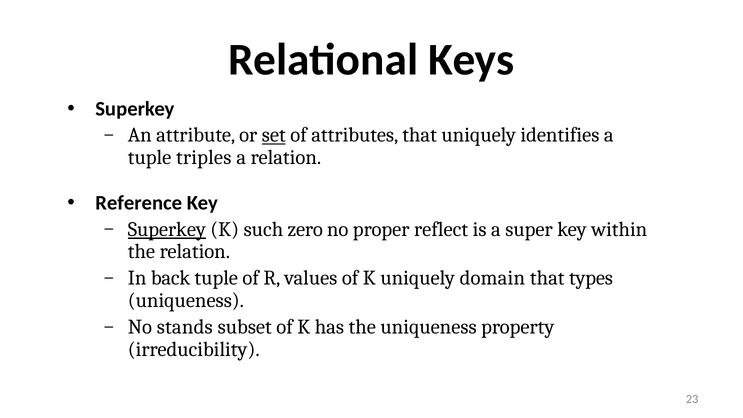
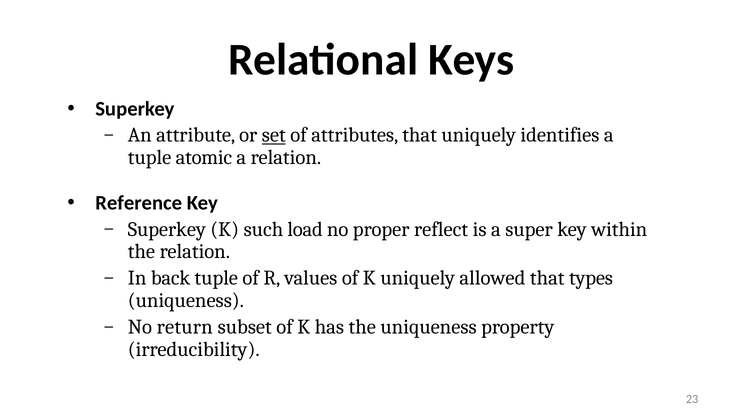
triples: triples -> atomic
Superkey at (167, 229) underline: present -> none
zero: zero -> load
domain: domain -> allowed
stands: stands -> return
